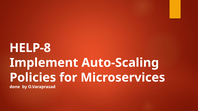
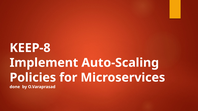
HELP-8: HELP-8 -> KEEP-8
